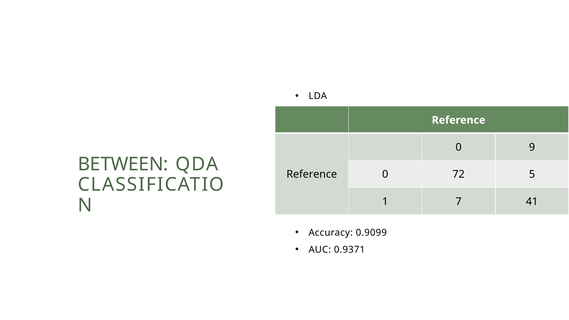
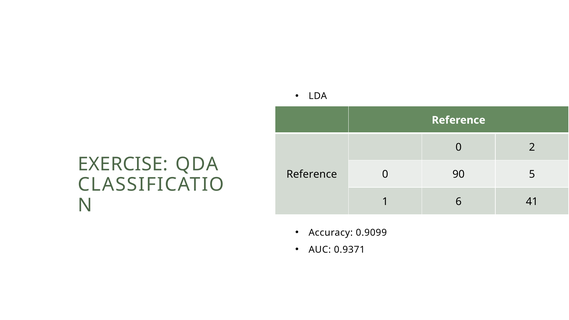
9: 9 -> 2
BETWEEN: BETWEEN -> EXERCISE
72: 72 -> 90
7: 7 -> 6
